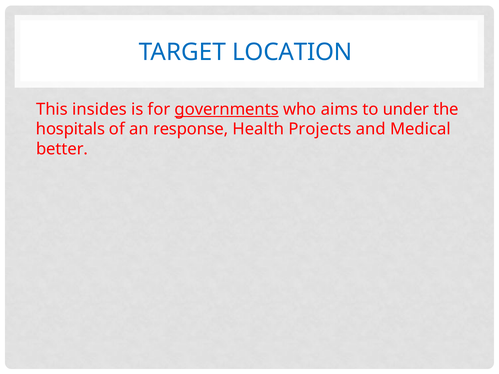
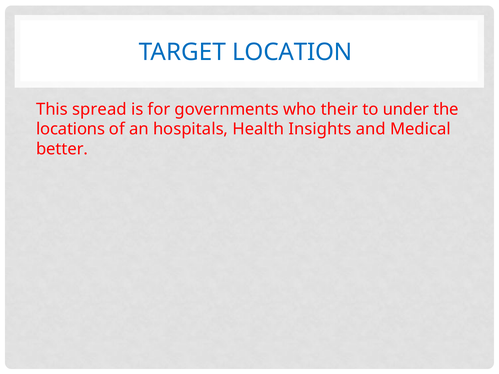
insides: insides -> spread
governments underline: present -> none
aims: aims -> their
hospitals: hospitals -> locations
response: response -> hospitals
Projects: Projects -> Insights
